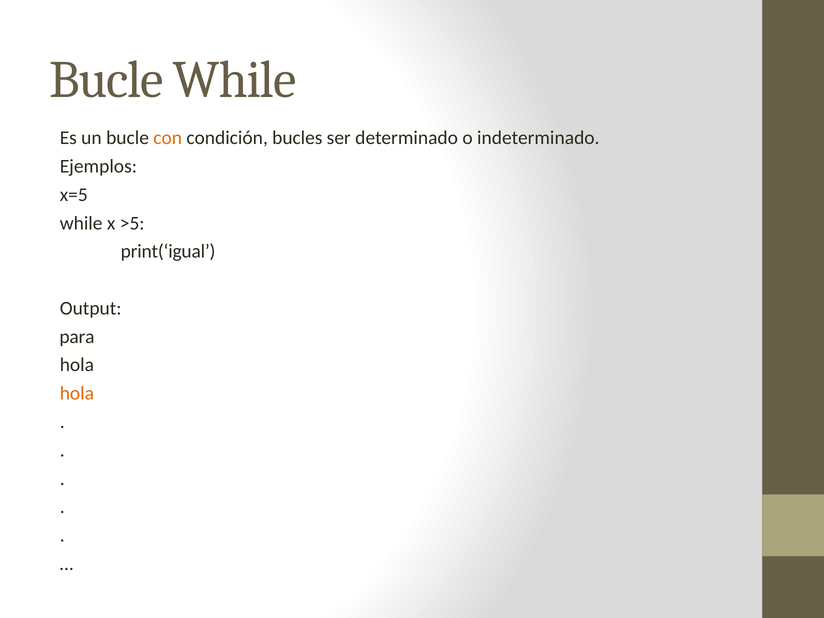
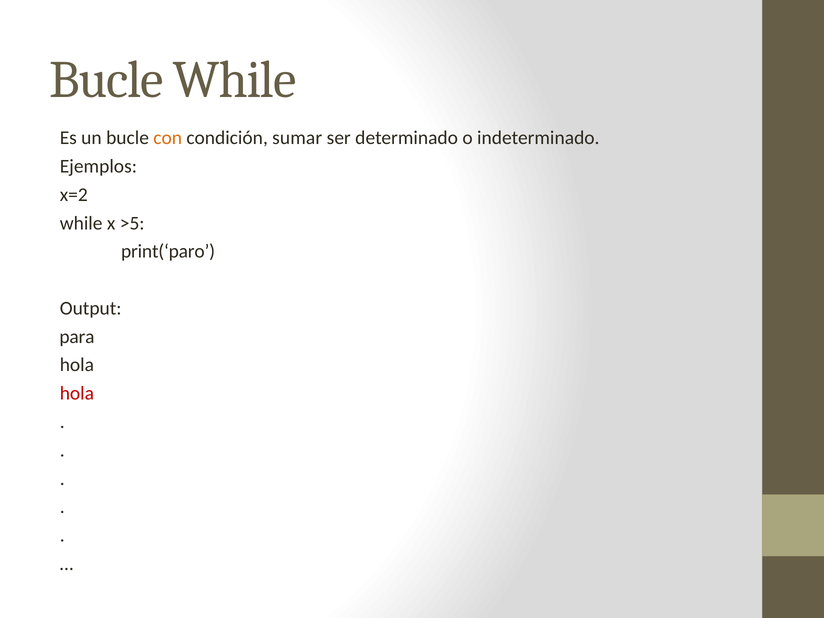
bucles: bucles -> sumar
x=5: x=5 -> x=2
print(‘igual: print(‘igual -> print(‘paro
hola at (77, 393) colour: orange -> red
